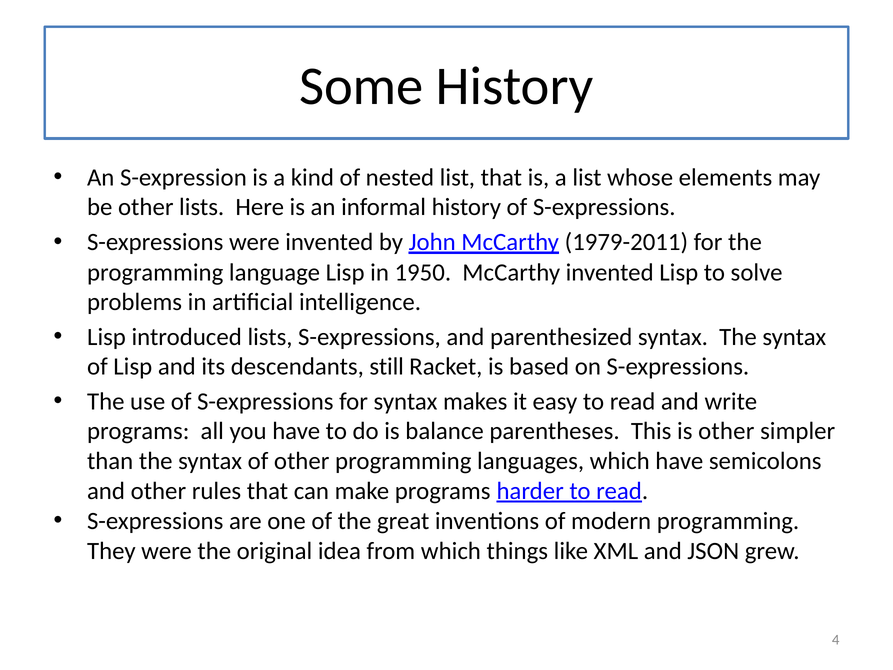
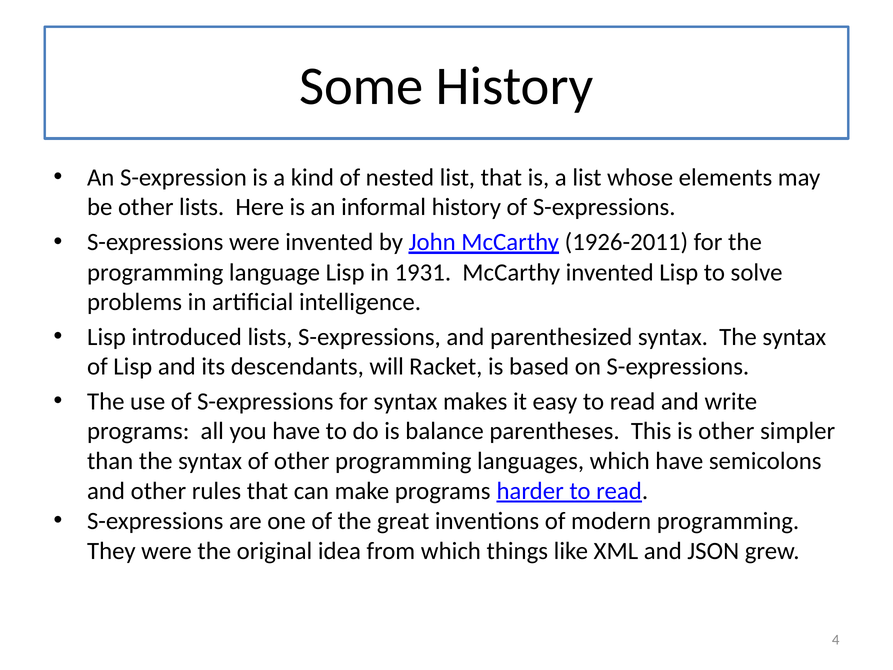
1979-2011: 1979-2011 -> 1926-2011
1950: 1950 -> 1931
still: still -> will
